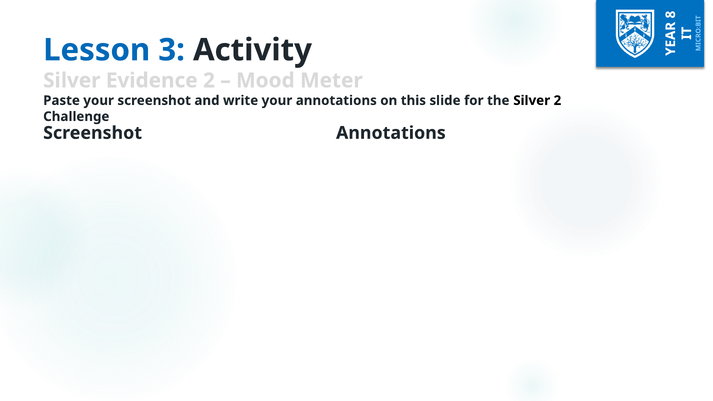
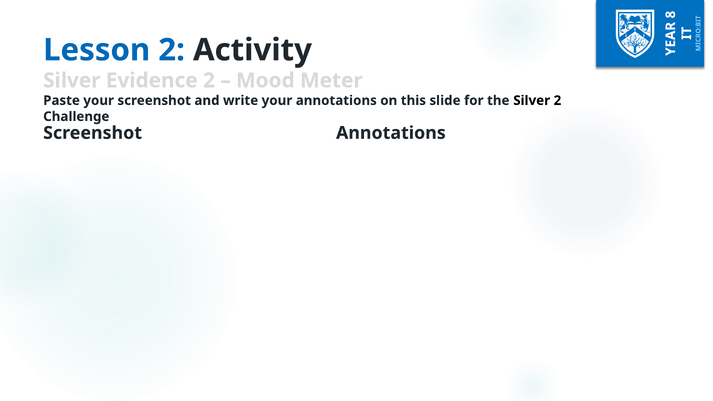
Lesson 3: 3 -> 2
